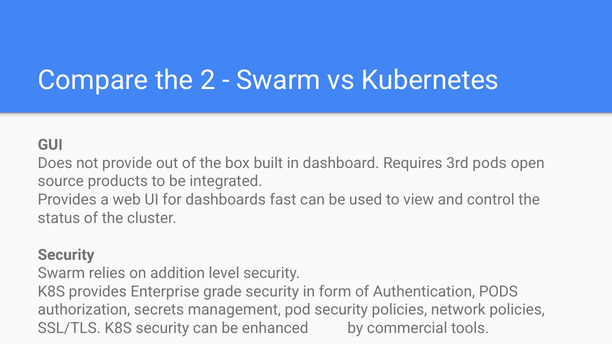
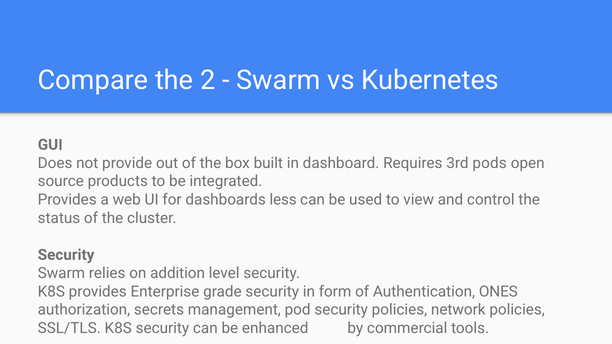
fast: fast -> less
Authentication PODS: PODS -> ONES
